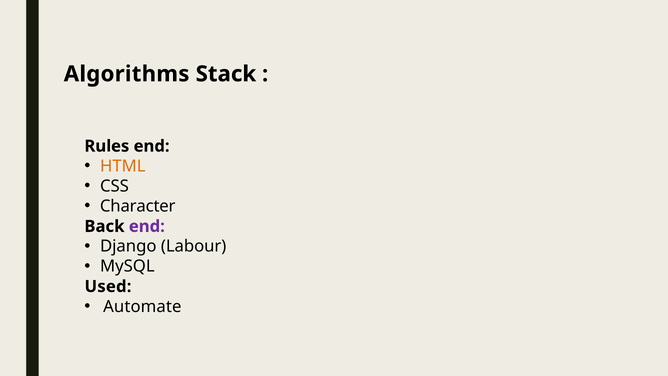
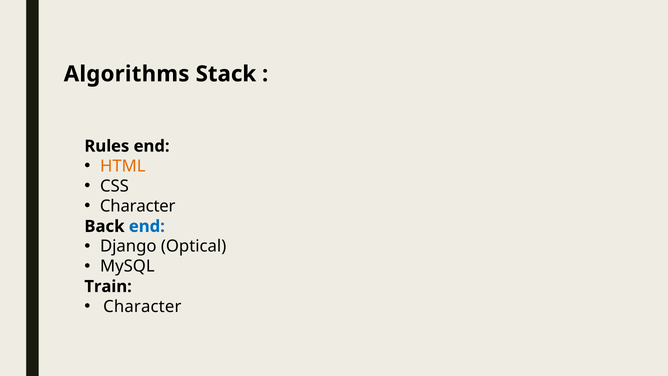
end at (147, 226) colour: purple -> blue
Labour: Labour -> Optical
Used: Used -> Train
Automate at (142, 306): Automate -> Character
